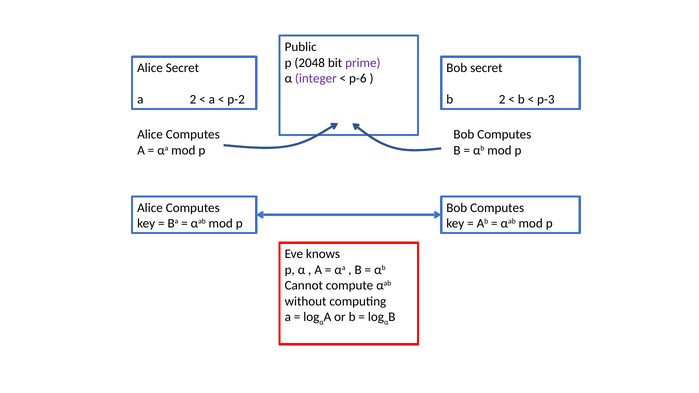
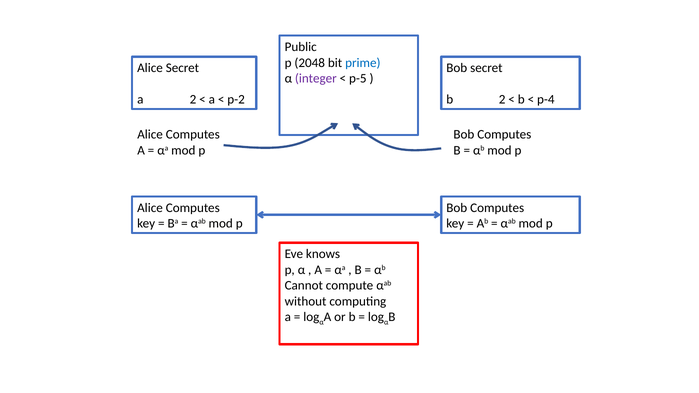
prime colour: purple -> blue
p-6: p-6 -> p-5
p-3: p-3 -> p-4
